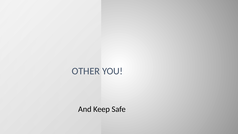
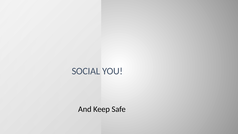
OTHER: OTHER -> SOCIAL
